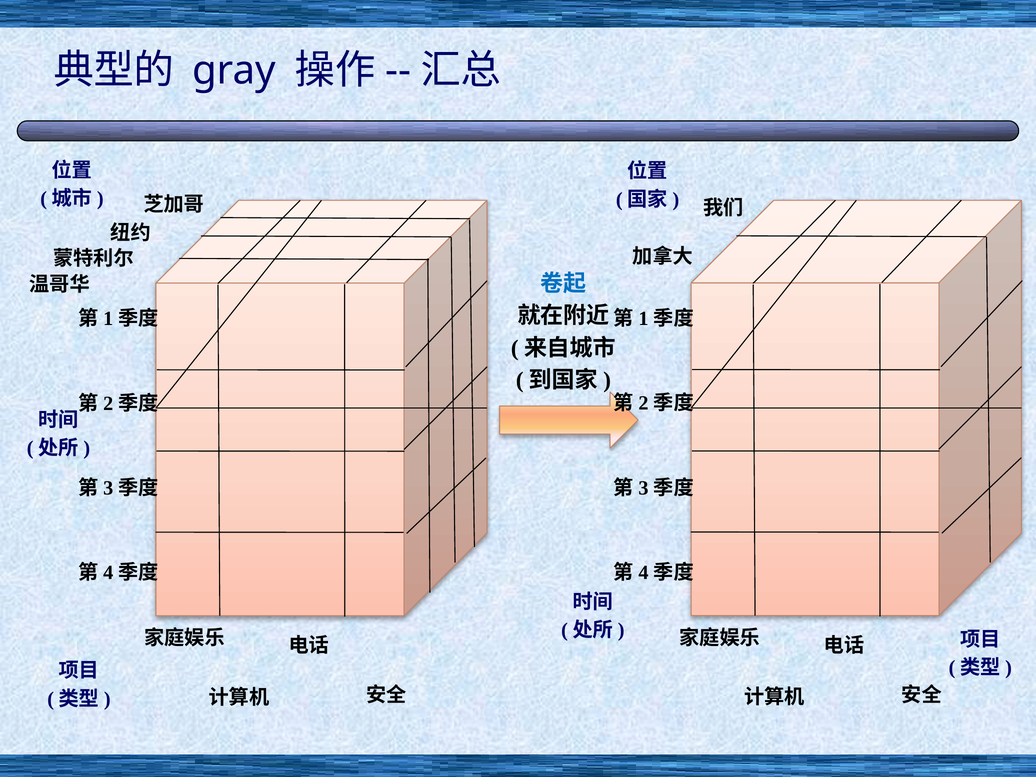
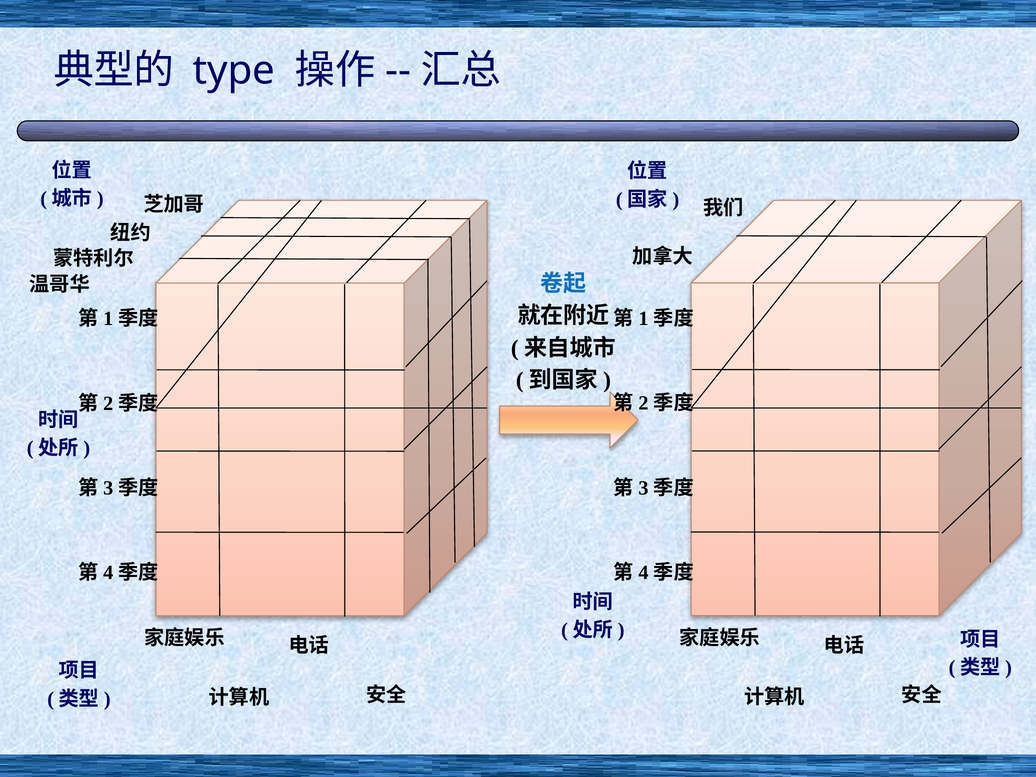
gray: gray -> type
